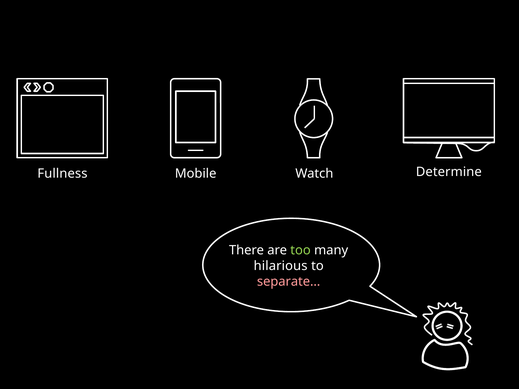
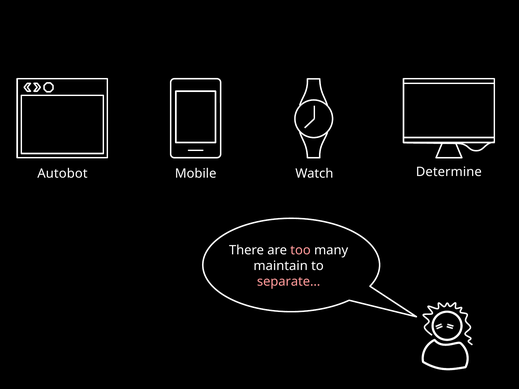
Fullness: Fullness -> Autobot
too colour: light green -> pink
hilarious: hilarious -> maintain
